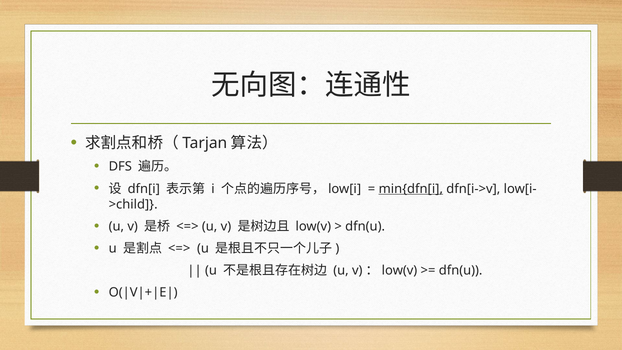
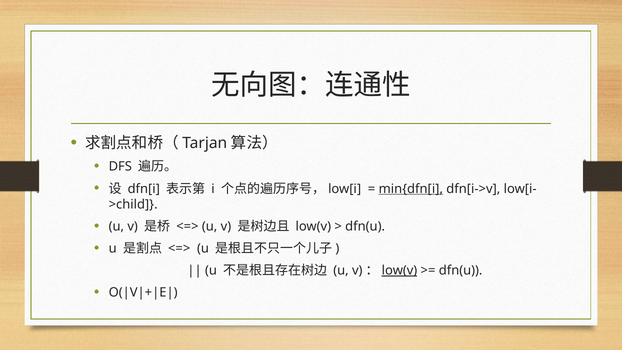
low(v at (399, 270) underline: none -> present
